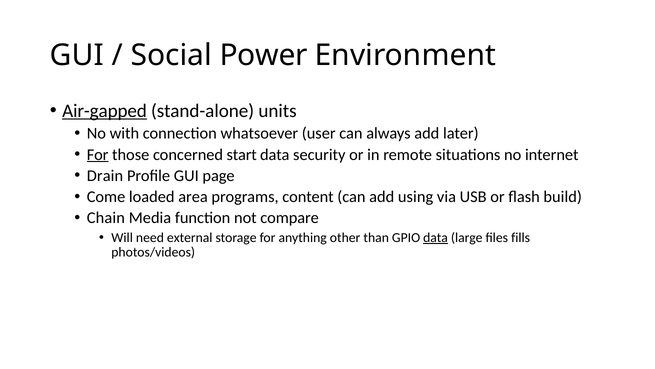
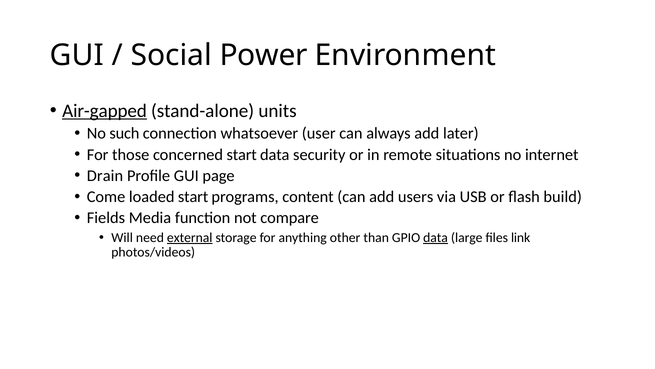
with: with -> such
For at (98, 154) underline: present -> none
loaded area: area -> start
using: using -> users
Chain: Chain -> Fields
external underline: none -> present
fills: fills -> link
